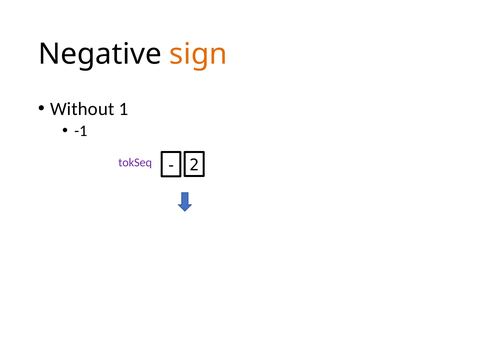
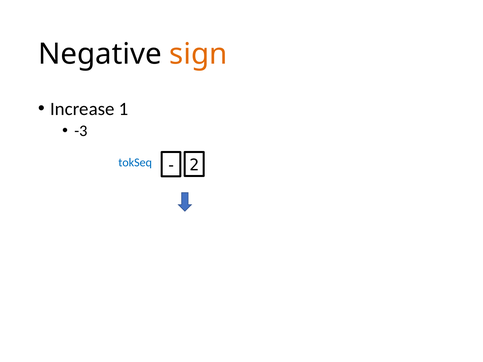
Without: Without -> Increase
-1: -1 -> -3
tokSeq colour: purple -> blue
